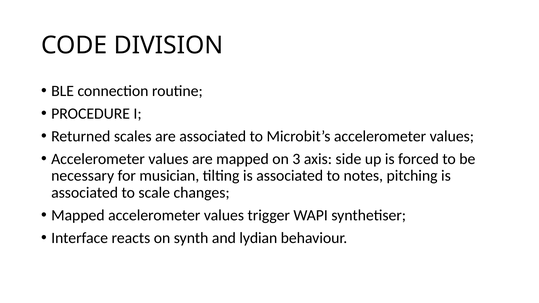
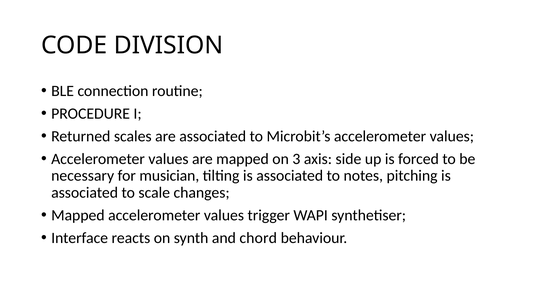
lydian: lydian -> chord
